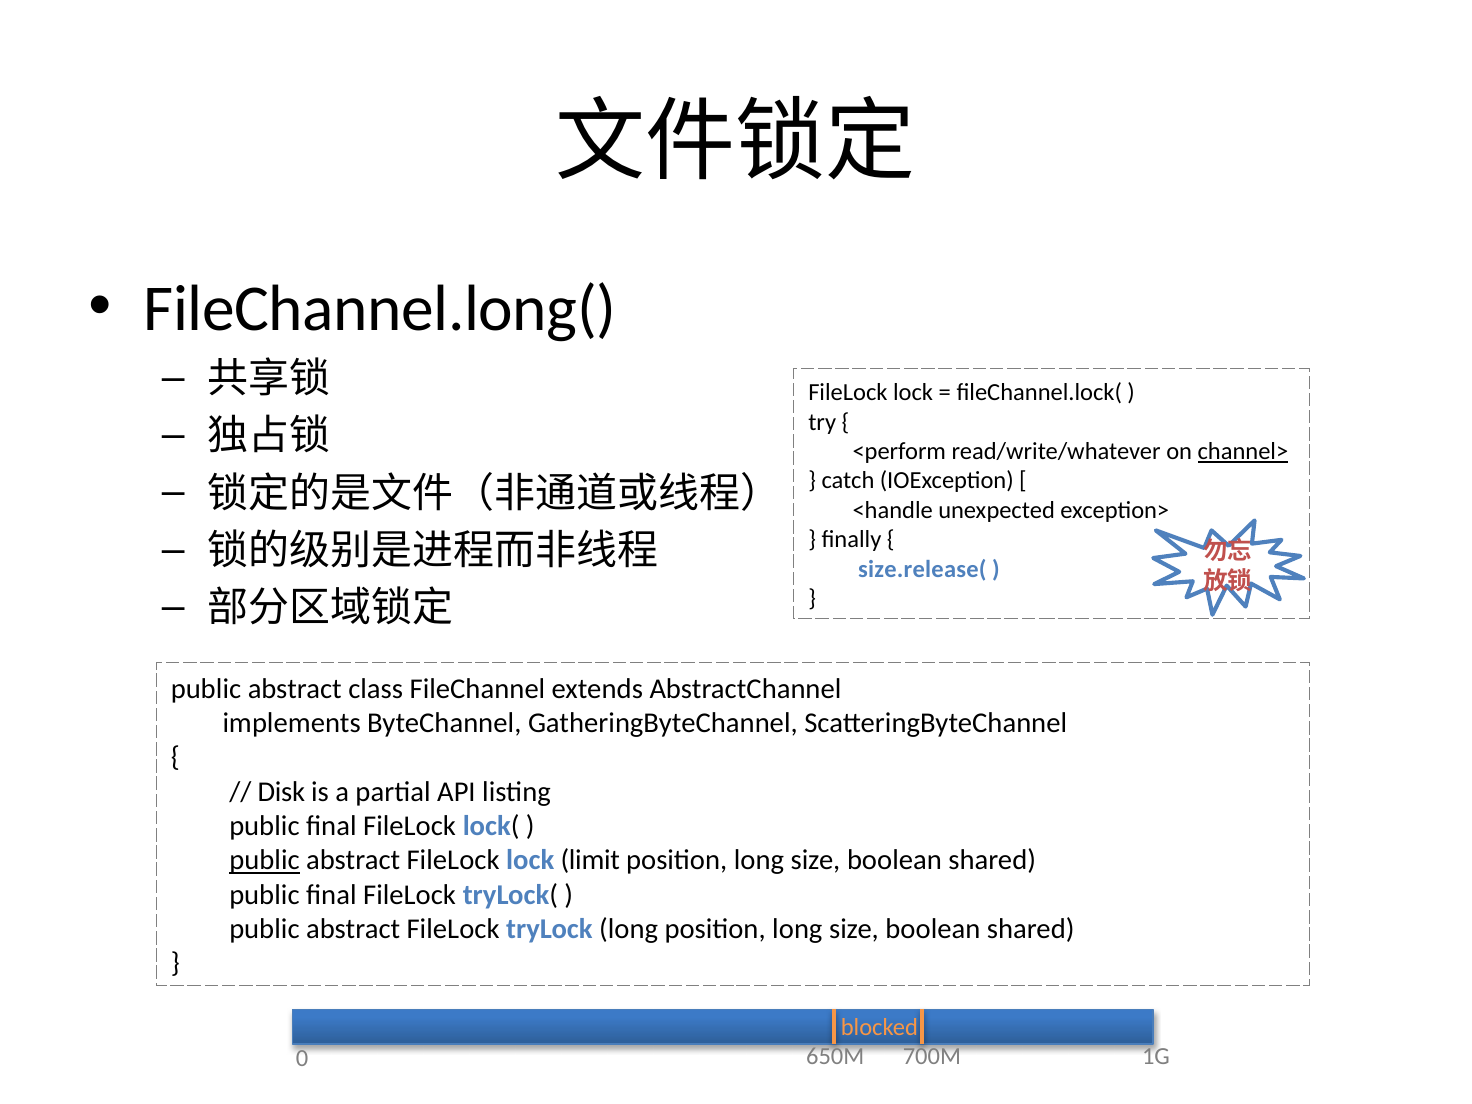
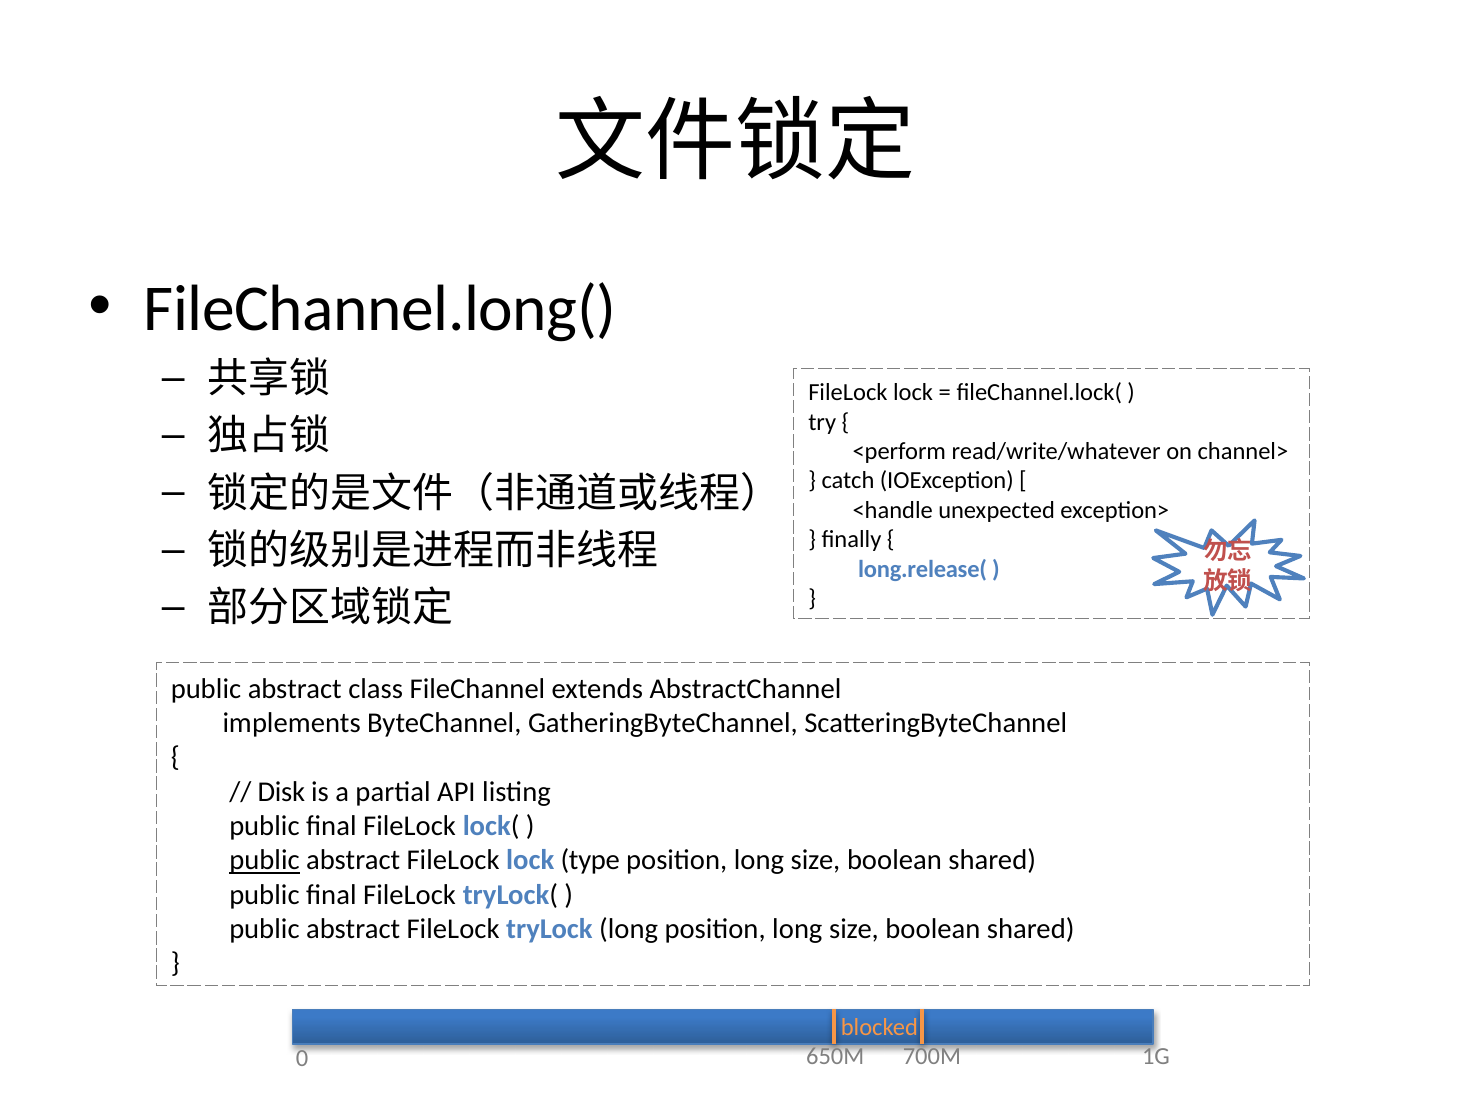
channel> underline: present -> none
size.release(: size.release( -> long.release(
limit: limit -> type
